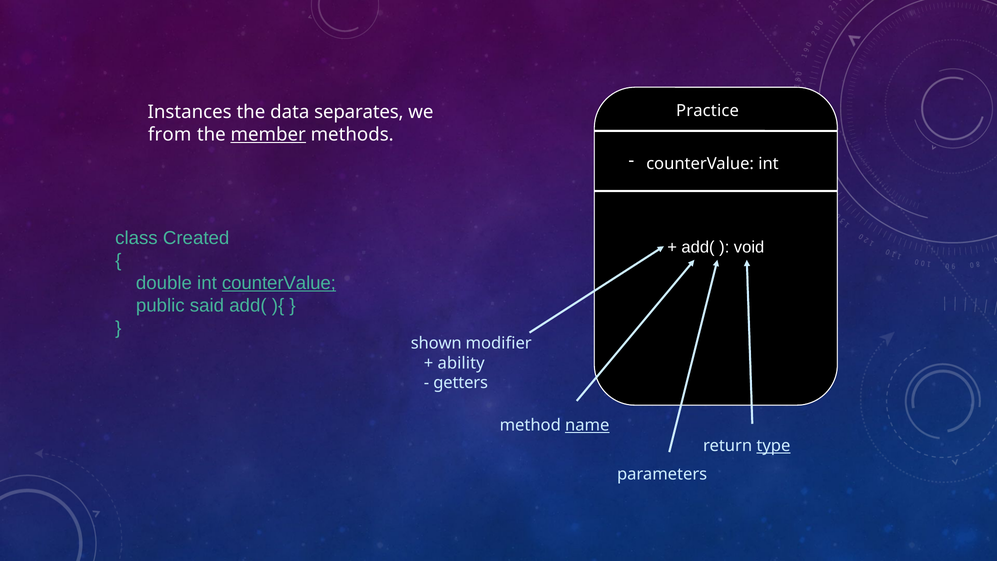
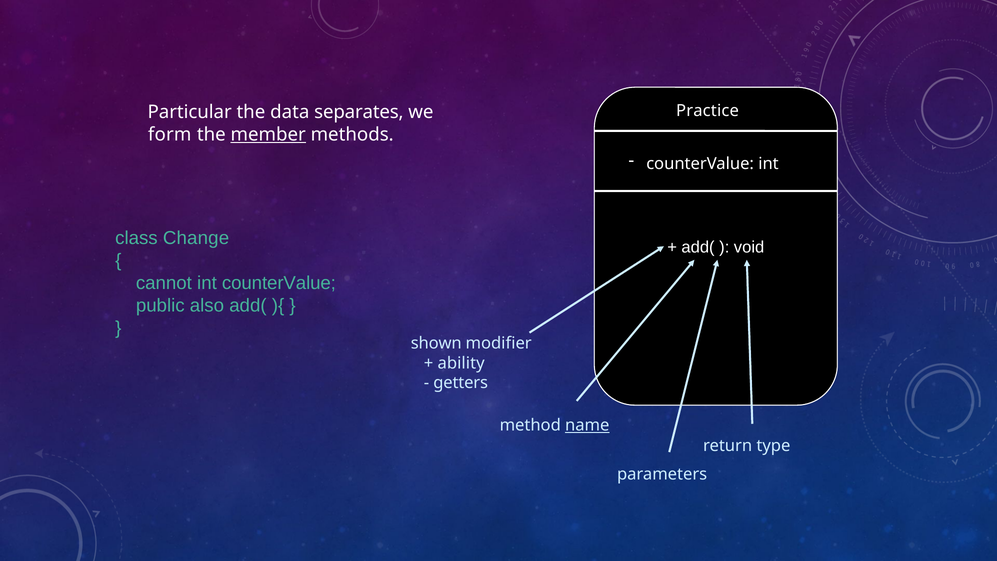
Instances: Instances -> Particular
from: from -> form
Created: Created -> Change
double: double -> cannot
counterValue at (279, 283) underline: present -> none
said: said -> also
type underline: present -> none
